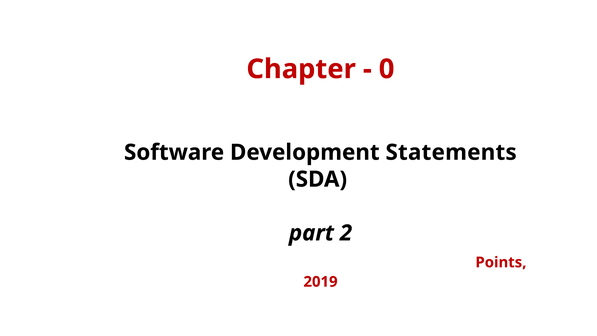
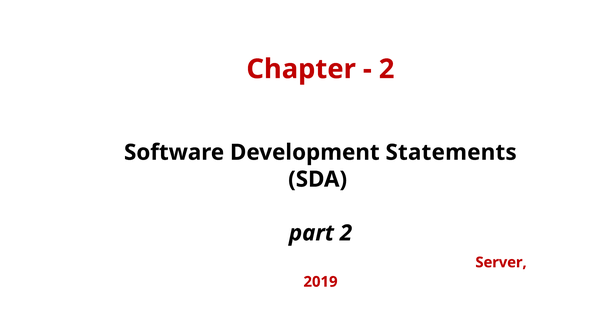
0 at (387, 69): 0 -> 2
Points: Points -> Server
